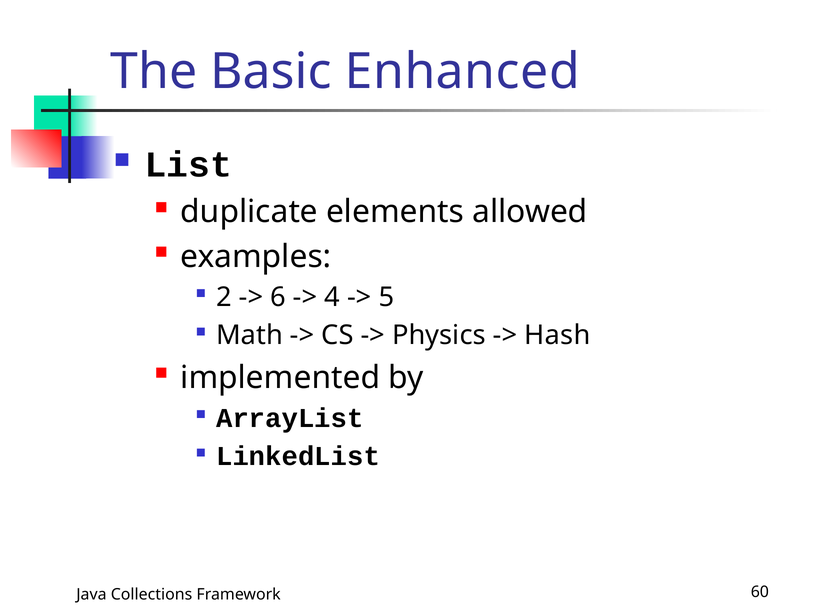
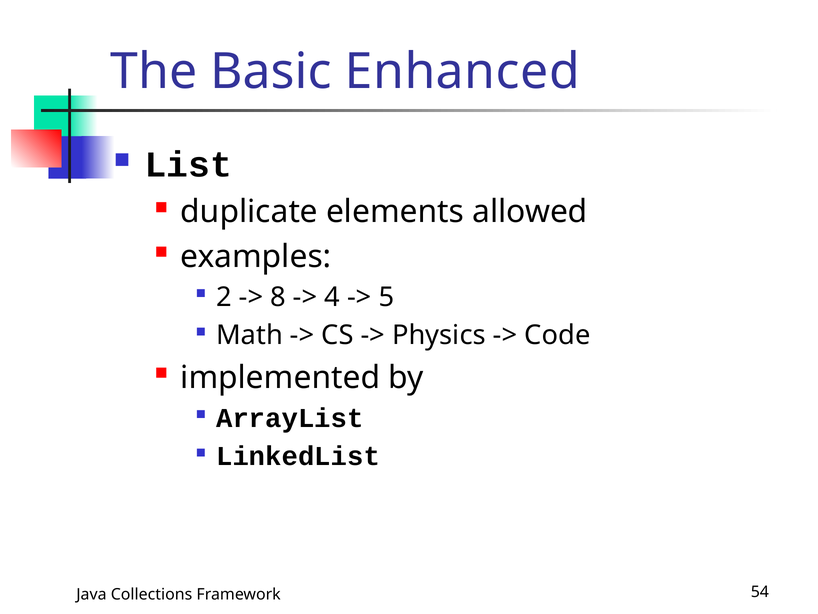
6: 6 -> 8
Hash: Hash -> Code
60: 60 -> 54
